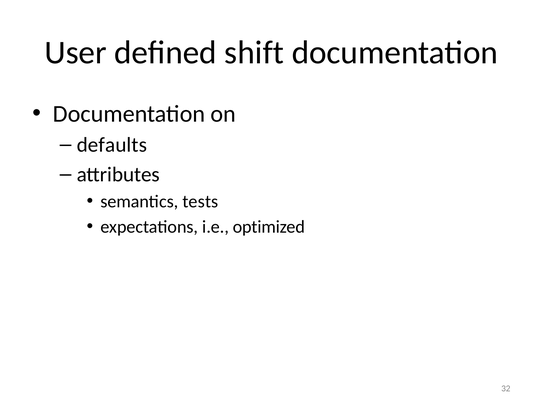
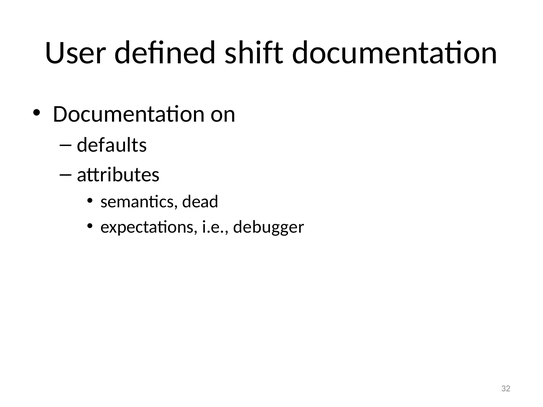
tests: tests -> dead
optimized: optimized -> debugger
